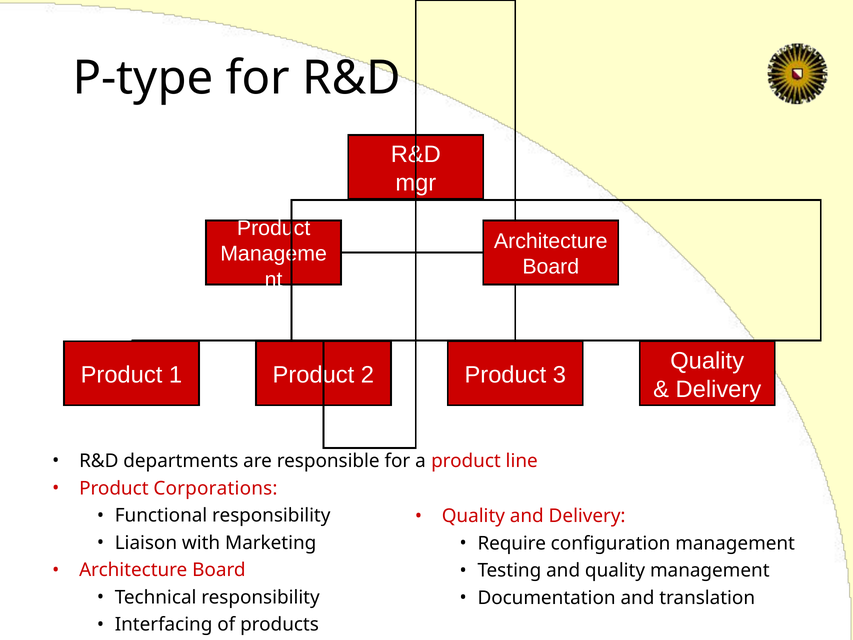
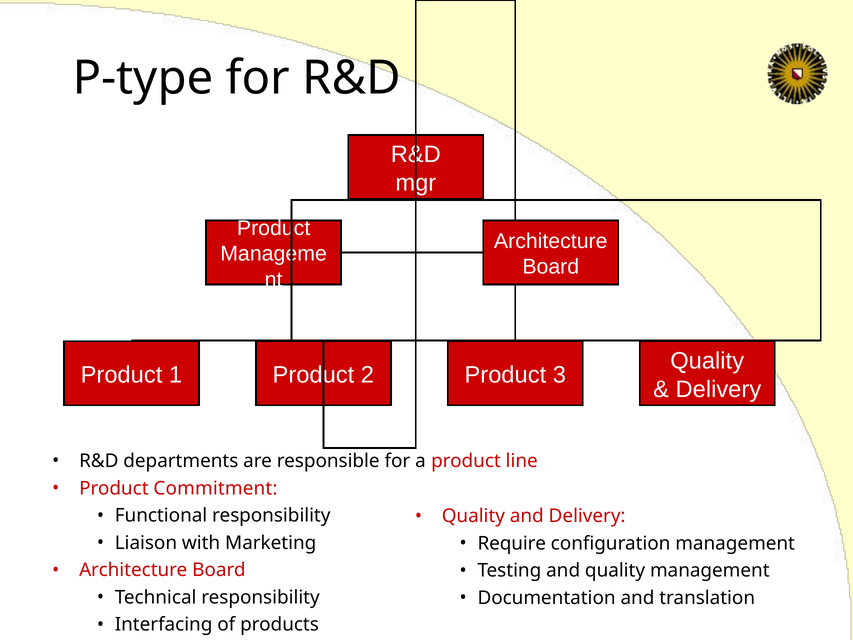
Corporations: Corporations -> Commitment
